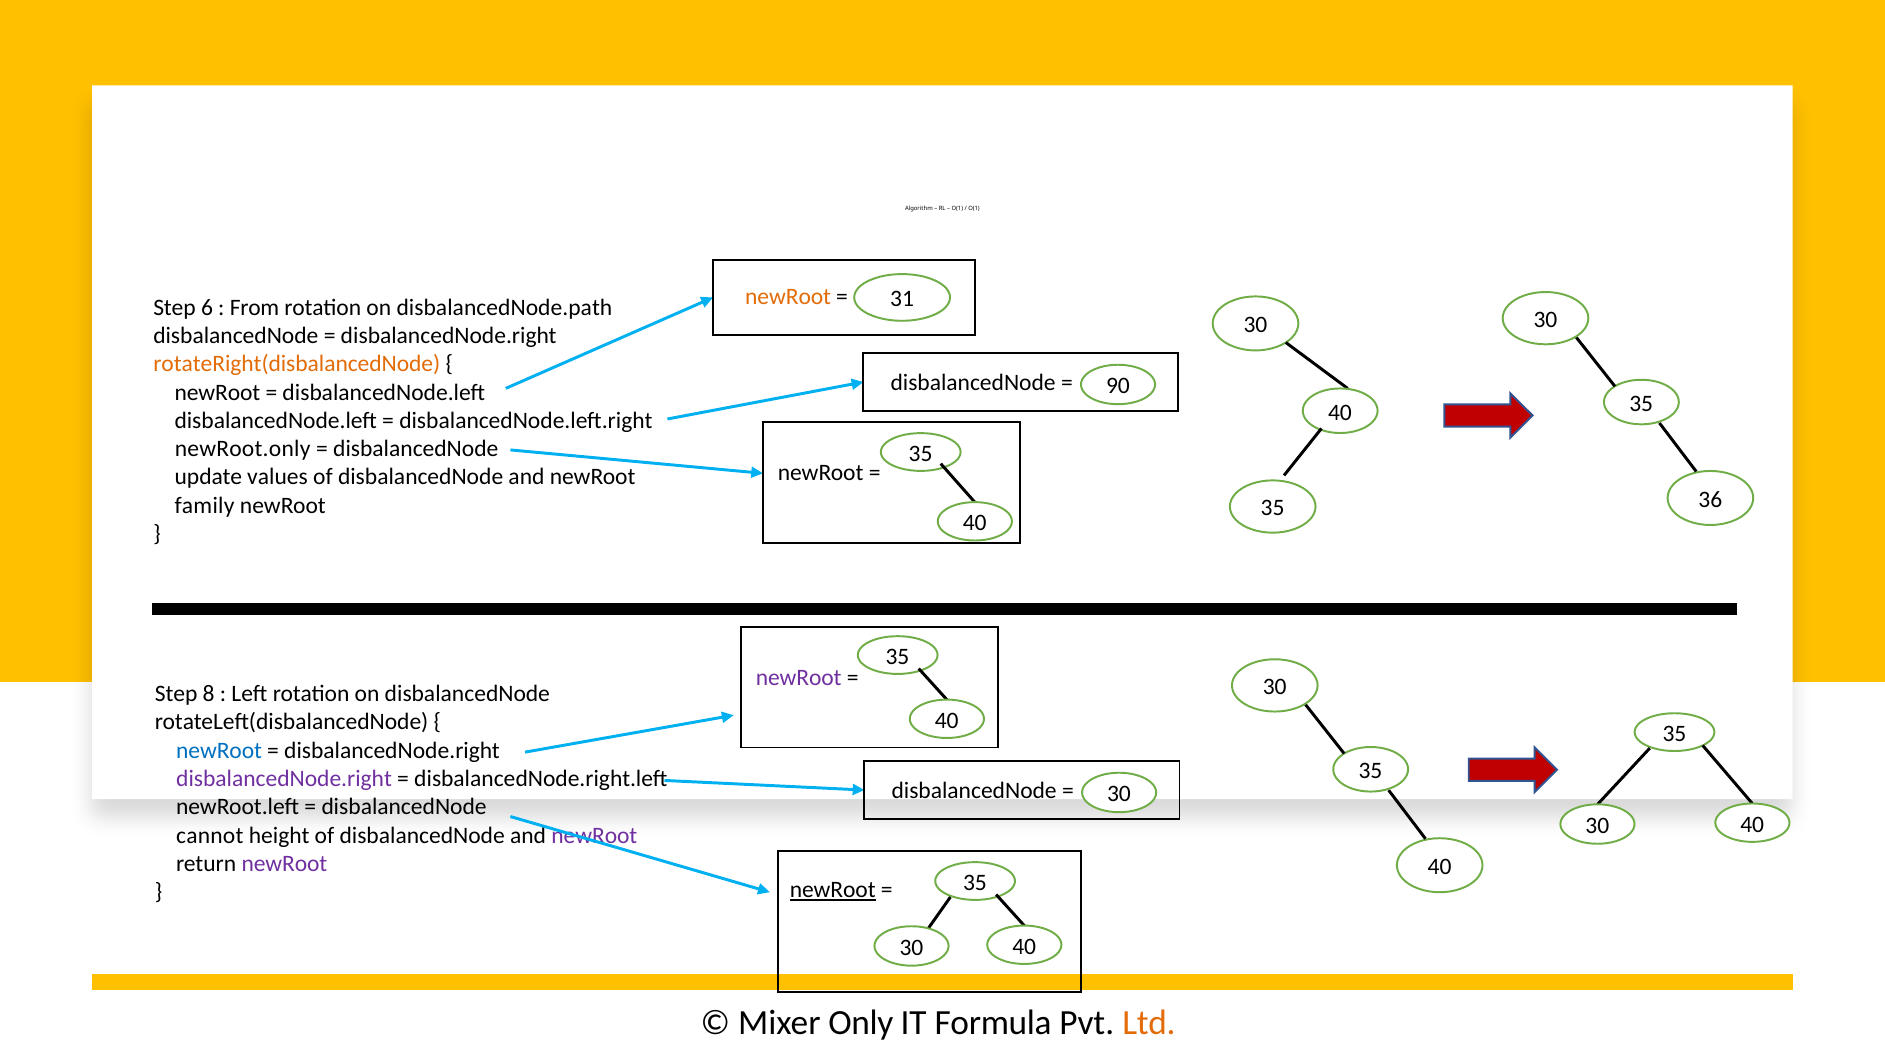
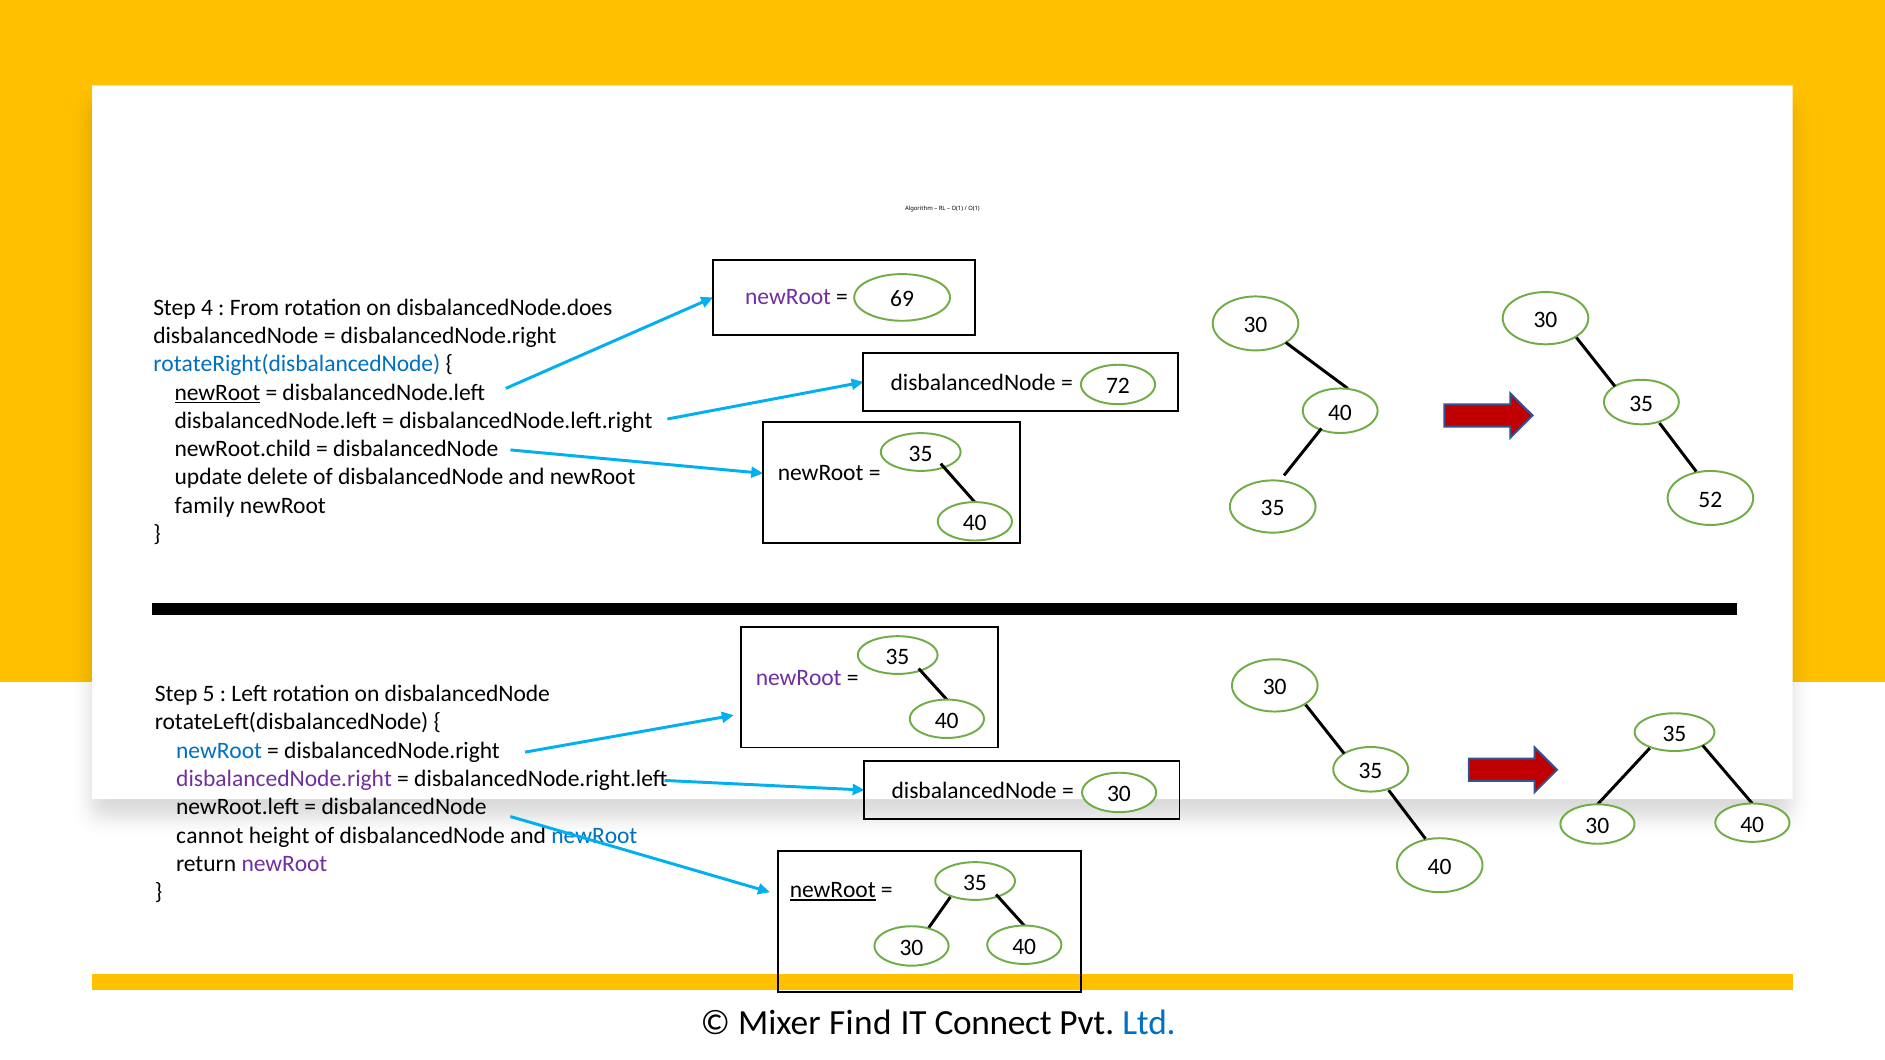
newRoot at (788, 297) colour: orange -> purple
31: 31 -> 69
6: 6 -> 4
disbalancedNode.path: disbalancedNode.path -> disbalancedNode.does
rotateRight(disbalancedNode colour: orange -> blue
90: 90 -> 72
newRoot at (217, 392) underline: none -> present
newRoot.only: newRoot.only -> newRoot.child
values: values -> delete
36: 36 -> 52
8: 8 -> 5
newRoot at (594, 836) colour: purple -> blue
Only: Only -> Find
Formula: Formula -> Connect
Ltd colour: orange -> blue
